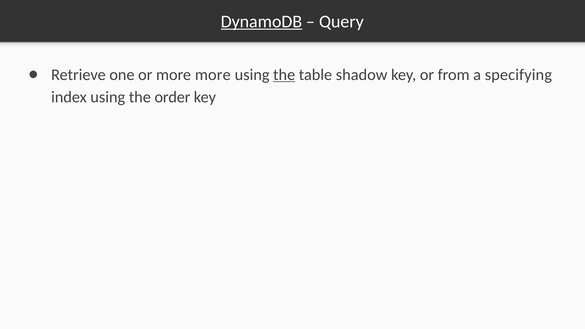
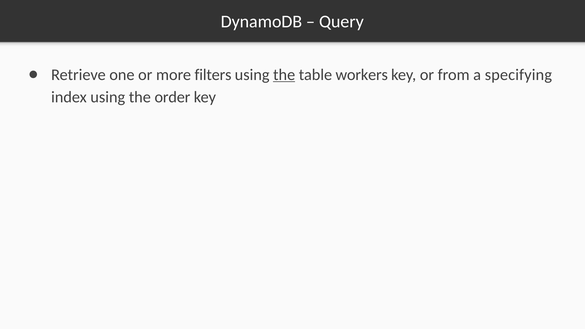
DynamoDB underline: present -> none
more more: more -> filters
shadow: shadow -> workers
